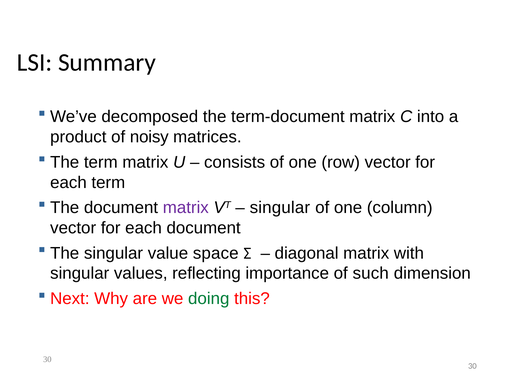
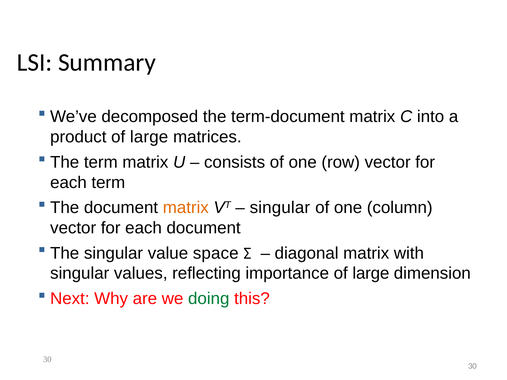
product of noisy: noisy -> large
matrix at (186, 208) colour: purple -> orange
importance of such: such -> large
